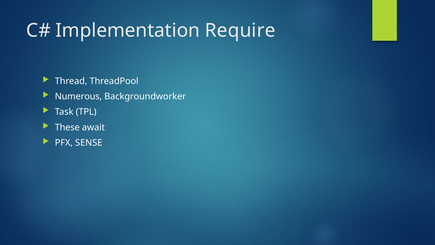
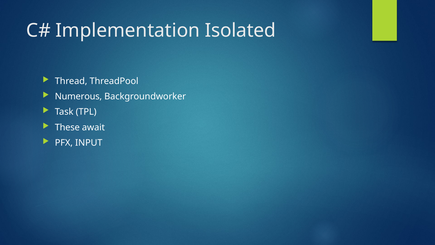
Require: Require -> Isolated
SENSE: SENSE -> INPUT
